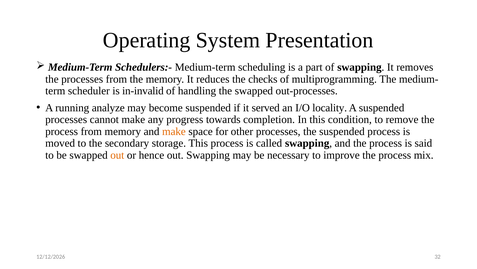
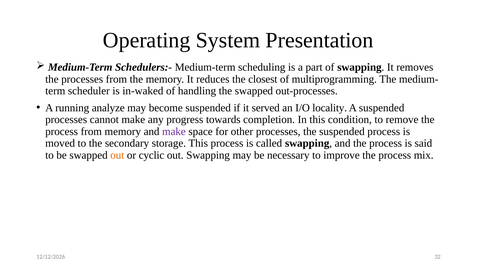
checks: checks -> closest
in-invalid: in-invalid -> in-waked
make at (174, 131) colour: orange -> purple
hence: hence -> cyclic
